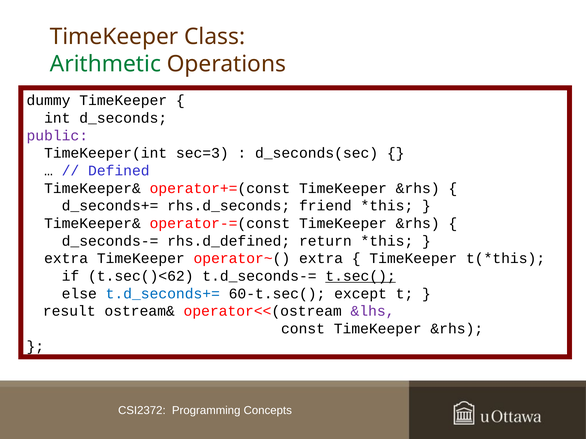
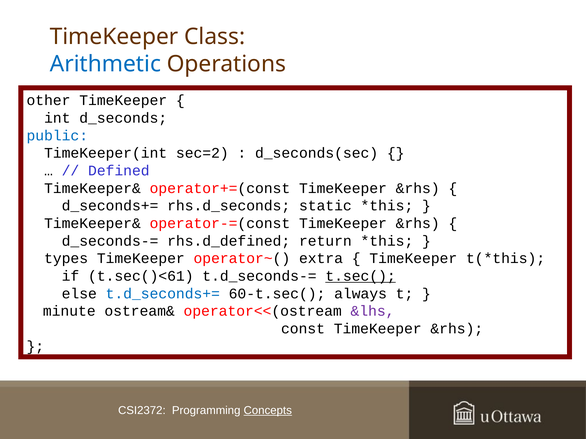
Arithmetic colour: green -> blue
dummy: dummy -> other
public colour: purple -> blue
sec=3: sec=3 -> sec=2
friend: friend -> static
extra at (66, 259): extra -> types
t.sec()<62: t.sec()<62 -> t.sec()<61
except: except -> always
result: result -> minute
Concepts underline: none -> present
